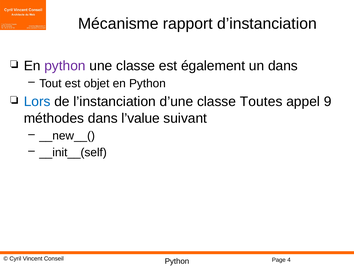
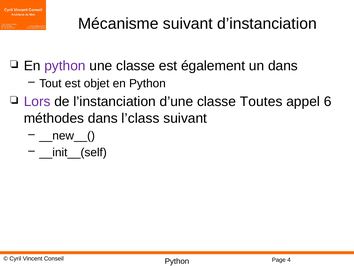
Mécanisme rapport: rapport -> suivant
Lors colour: blue -> purple
9: 9 -> 6
l’value: l’value -> l’class
